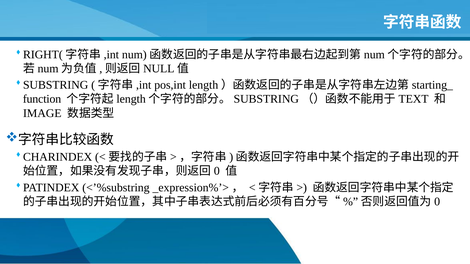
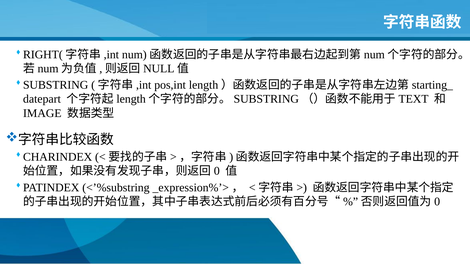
function: function -> datepart
